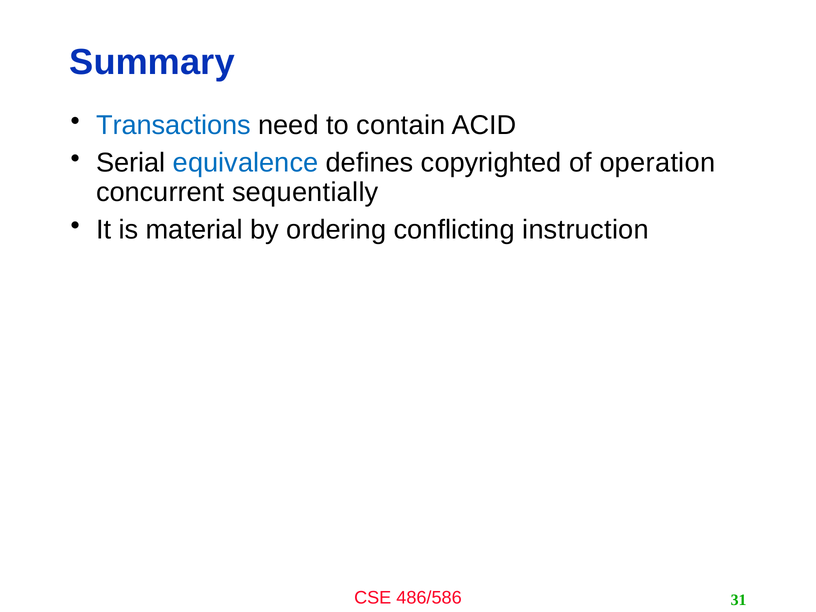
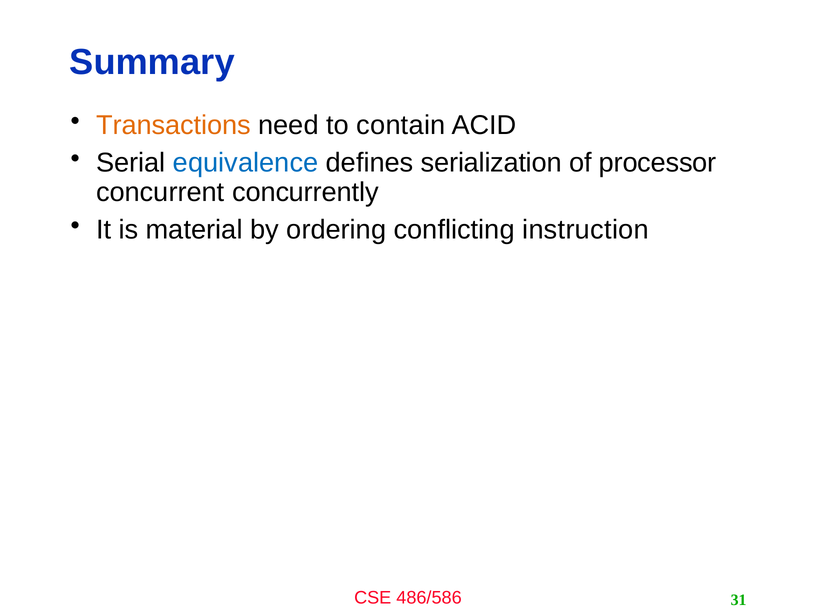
Transactions colour: blue -> orange
copyrighted: copyrighted -> serialization
operation: operation -> processor
sequentially: sequentially -> concurrently
